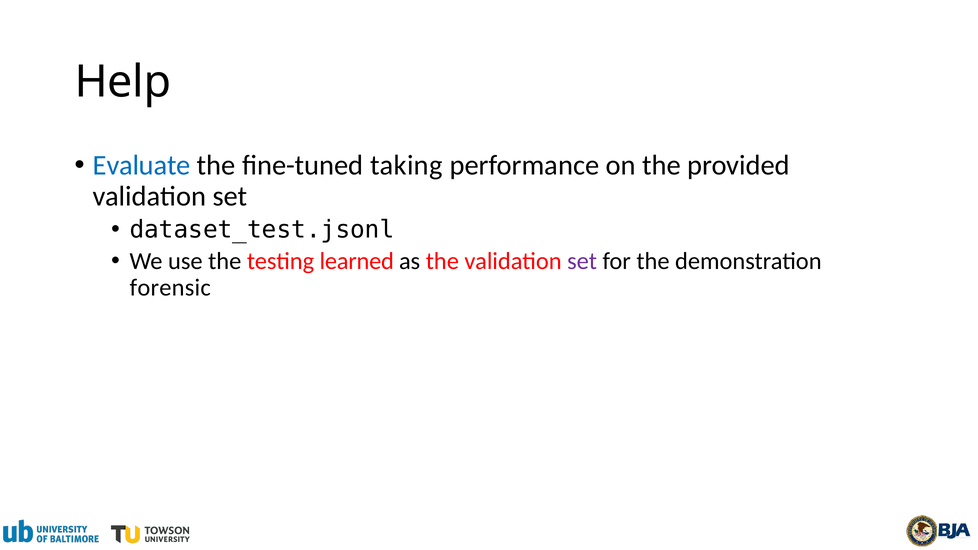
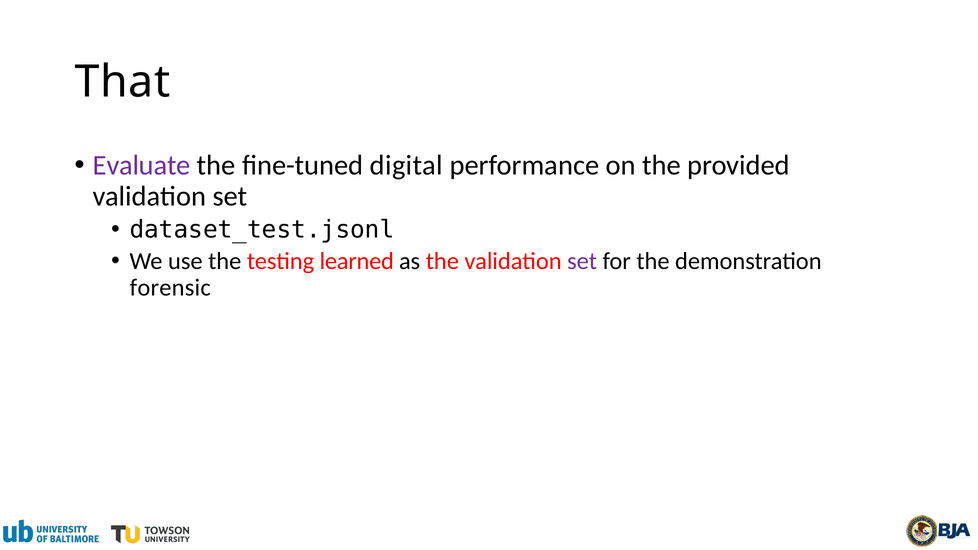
Help: Help -> That
Evaluate colour: blue -> purple
taking: taking -> digital
